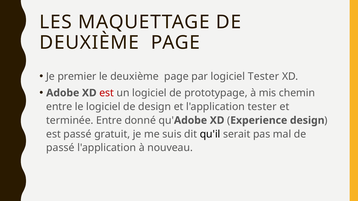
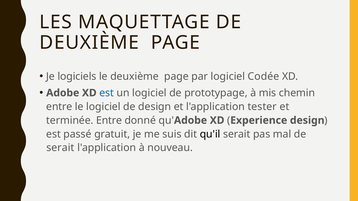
premier: premier -> logiciels
logiciel Tester: Tester -> Codée
est at (107, 93) colour: red -> blue
passé at (60, 148): passé -> serait
